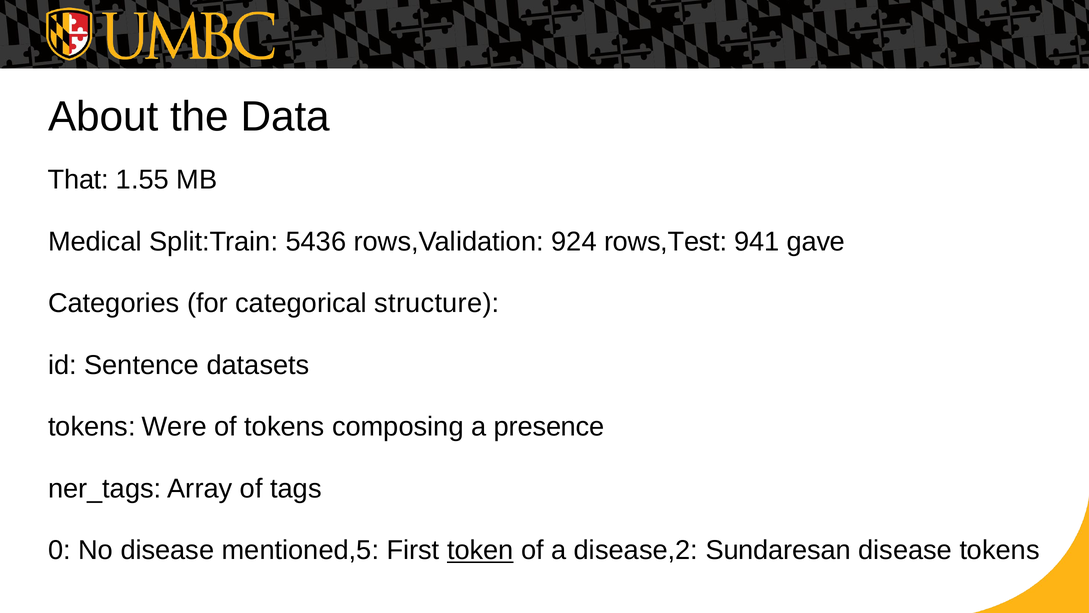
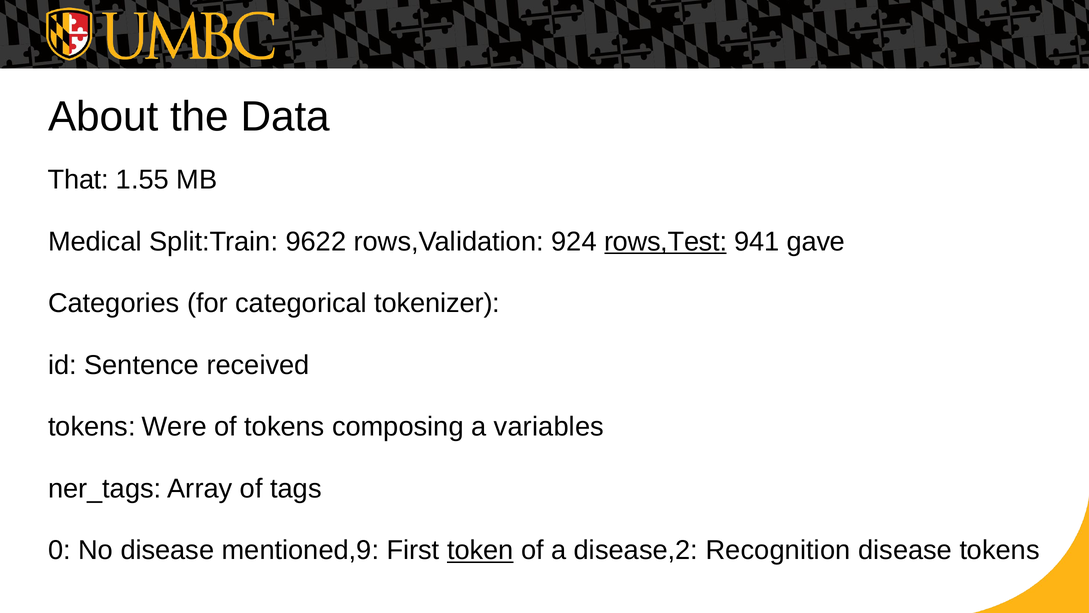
5436: 5436 -> 9622
rows,Test underline: none -> present
structure: structure -> tokenizer
datasets: datasets -> received
presence: presence -> variables
mentioned,5: mentioned,5 -> mentioned,9
Sundaresan: Sundaresan -> Recognition
